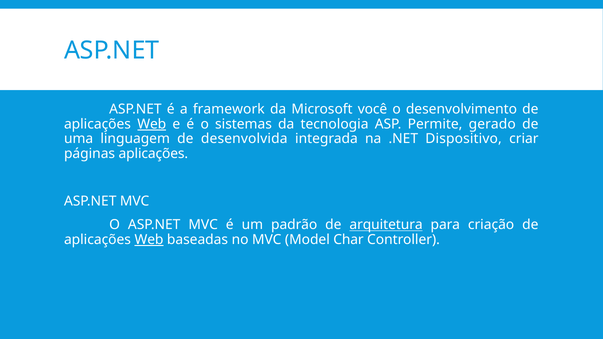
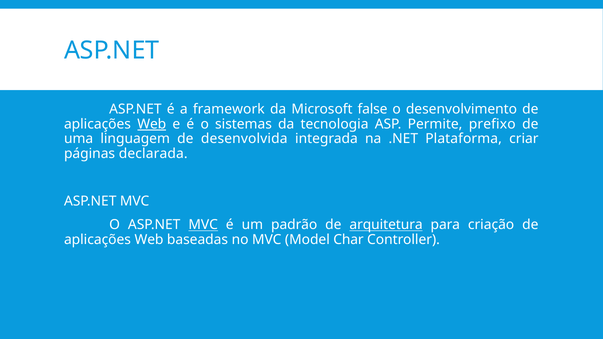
você: você -> false
gerado: gerado -> prefixo
Dispositivo: Dispositivo -> Plataforma
páginas aplicações: aplicações -> declarada
MVC at (203, 225) underline: none -> present
Web at (149, 240) underline: present -> none
